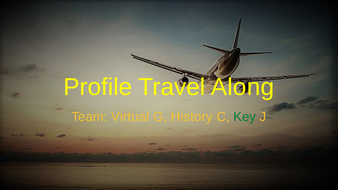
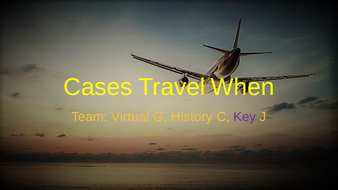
Profile: Profile -> Cases
Along: Along -> When
Key colour: green -> purple
